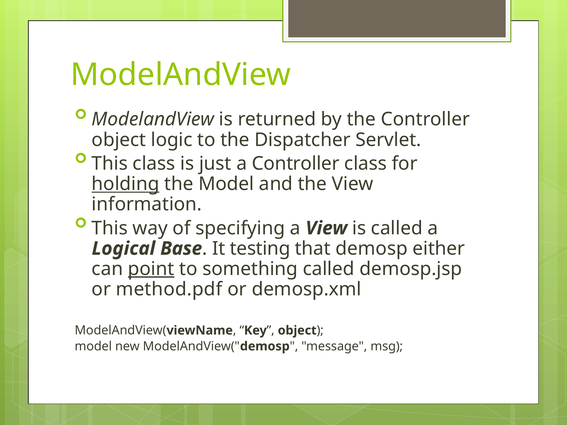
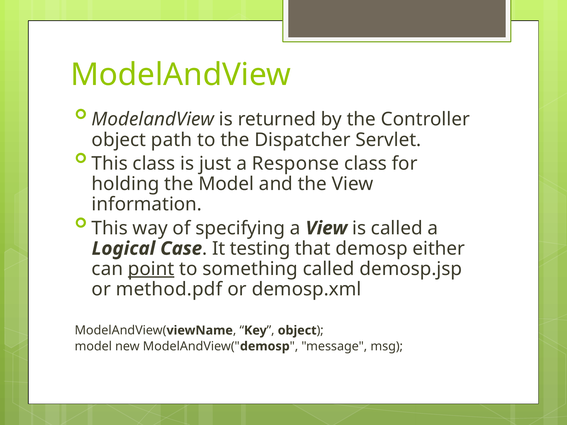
logic: logic -> path
a Controller: Controller -> Response
holding underline: present -> none
Base: Base -> Case
